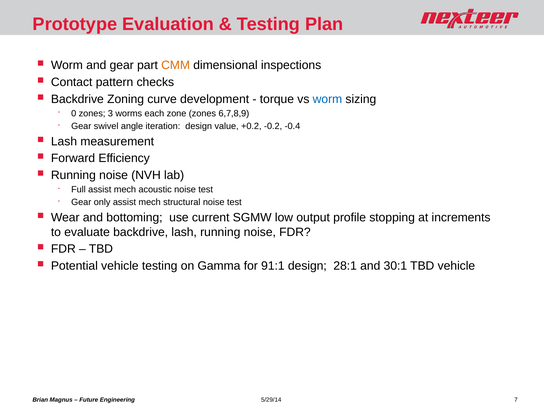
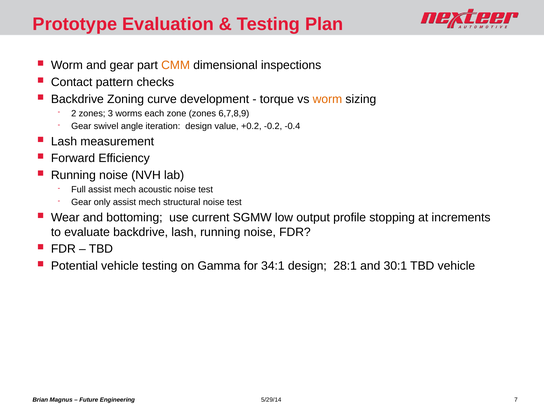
worm at (327, 99) colour: blue -> orange
0: 0 -> 2
91:1: 91:1 -> 34:1
